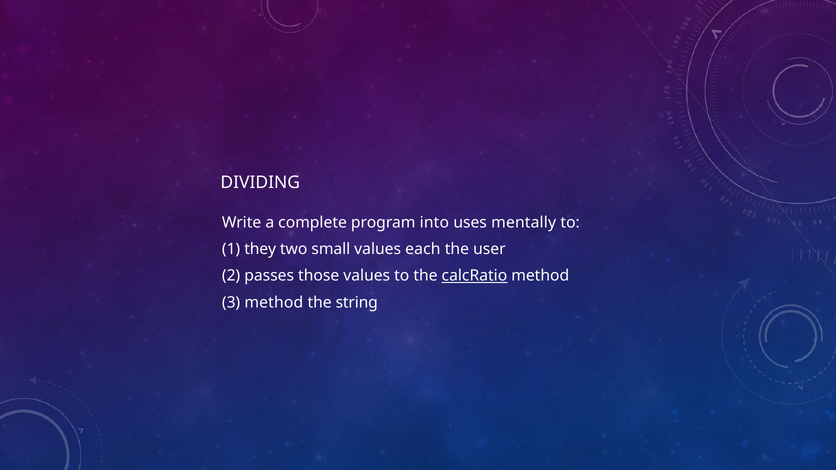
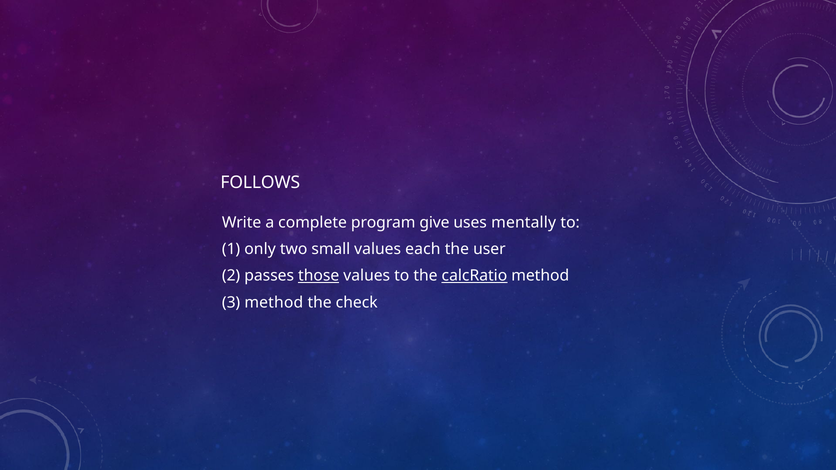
DIVIDING: DIVIDING -> FOLLOWS
into: into -> give
they: they -> only
those underline: none -> present
string: string -> check
